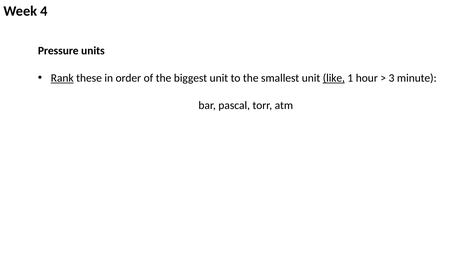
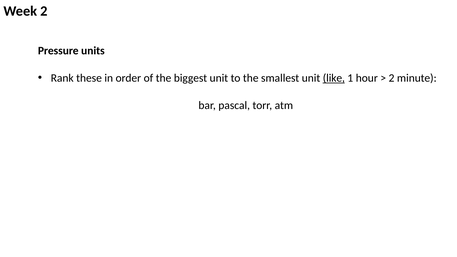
Week 4: 4 -> 2
Rank underline: present -> none
3 at (392, 78): 3 -> 2
